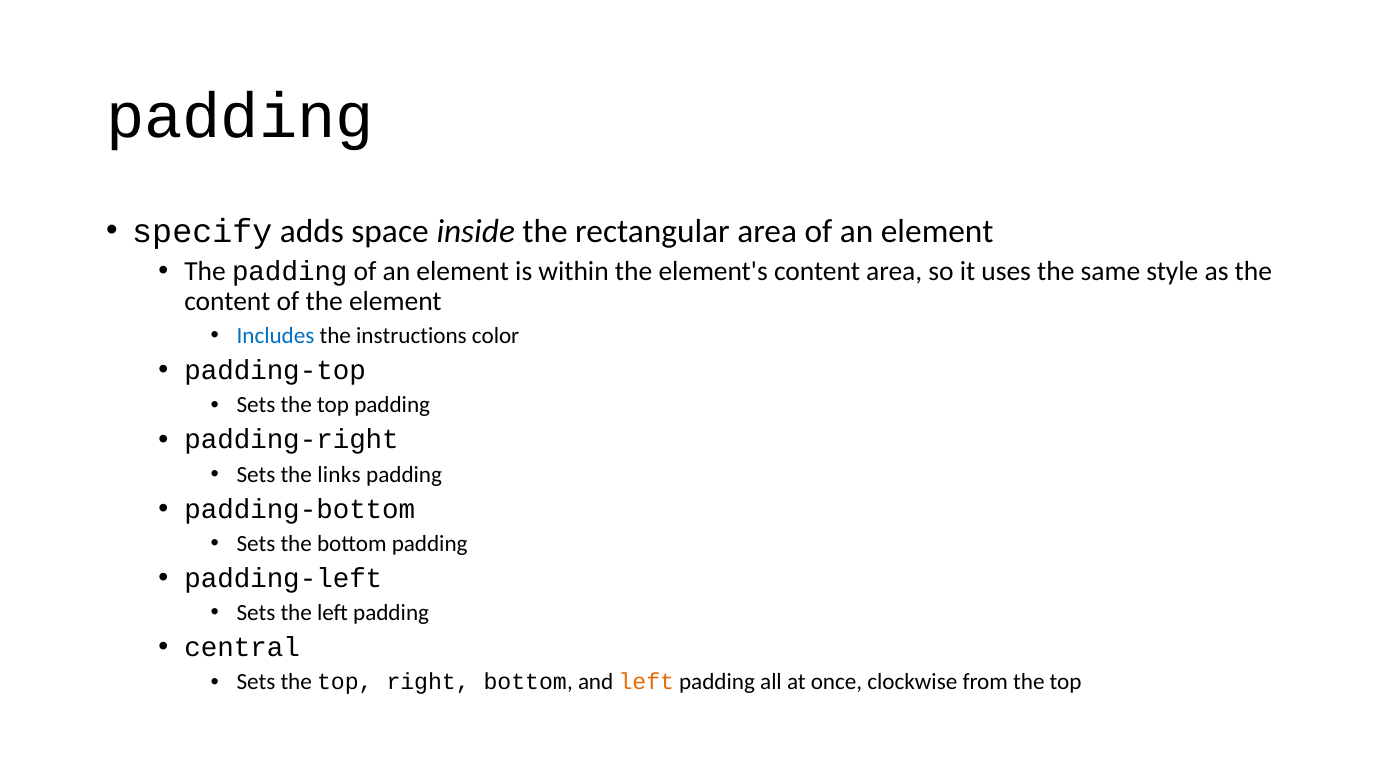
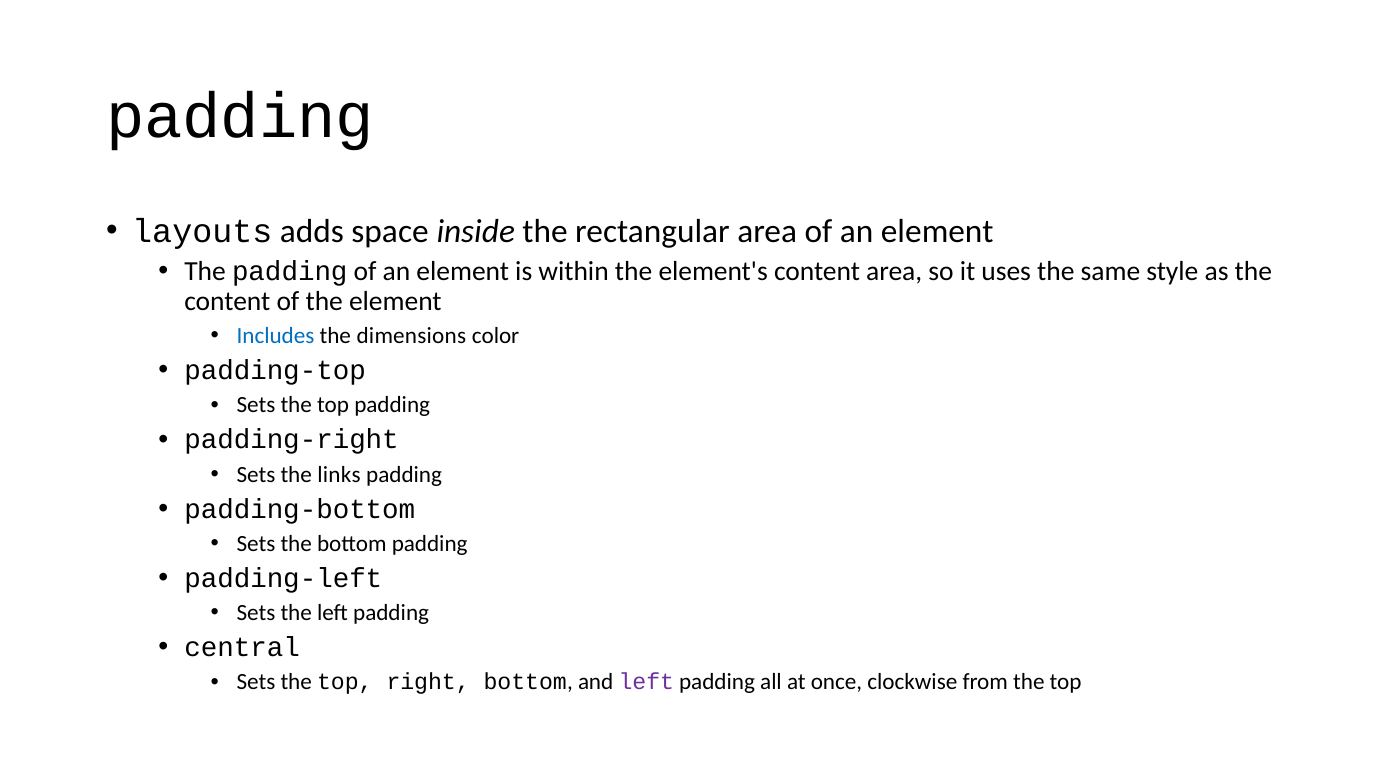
specify: specify -> layouts
instructions: instructions -> dimensions
left at (646, 682) colour: orange -> purple
